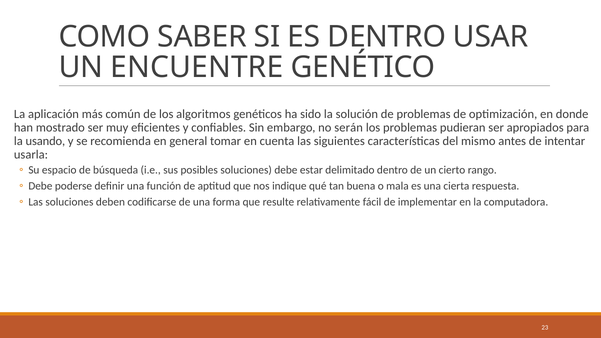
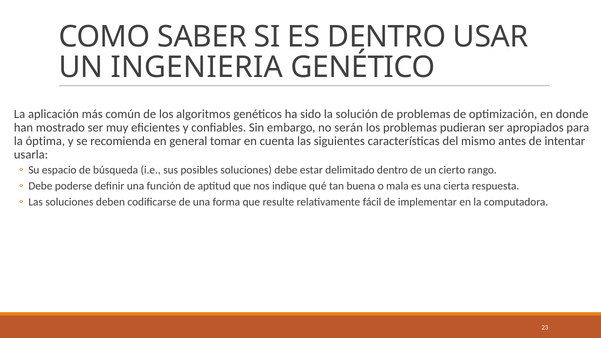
ENCUENTRE: ENCUENTRE -> INGENIERIA
usando: usando -> óptima
